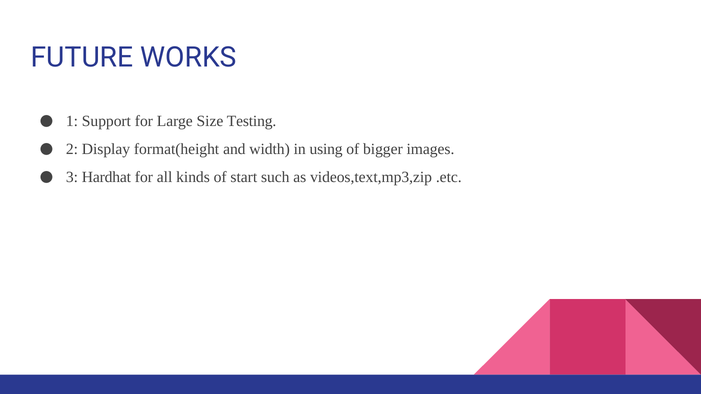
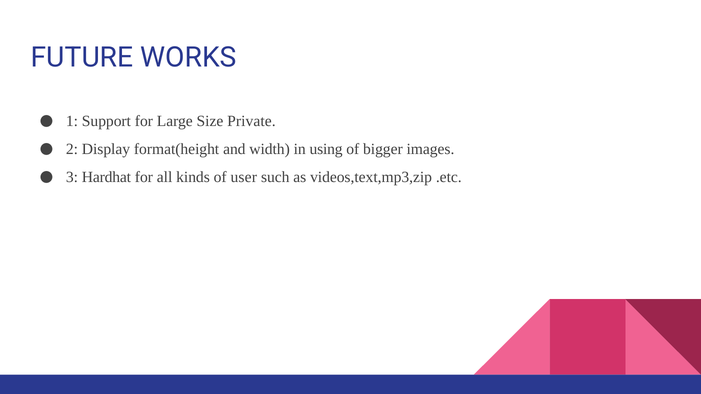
Testing: Testing -> Private
start: start -> user
